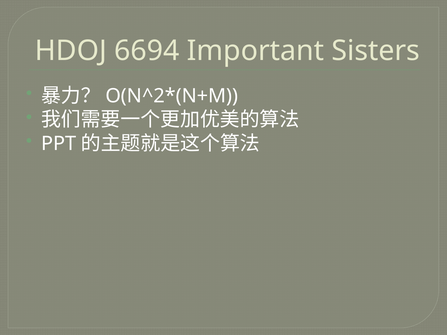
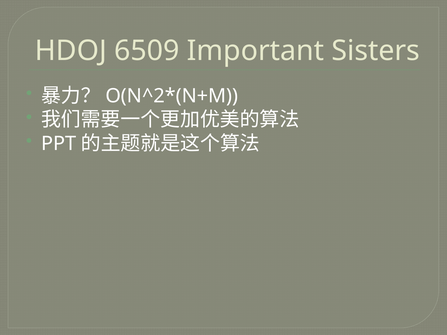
6694: 6694 -> 6509
